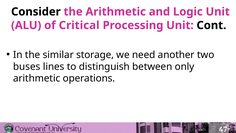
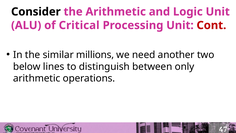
Cont colour: black -> red
storage: storage -> millions
buses: buses -> below
